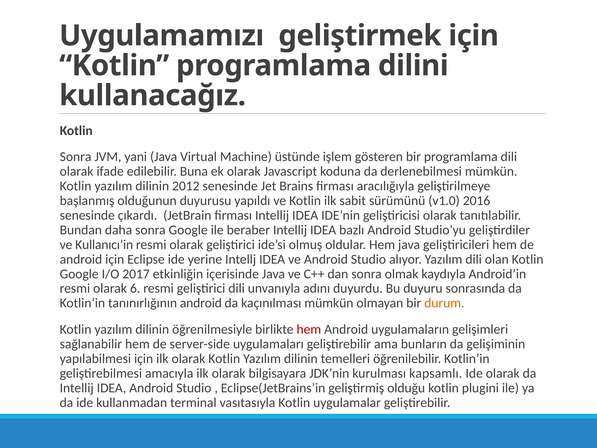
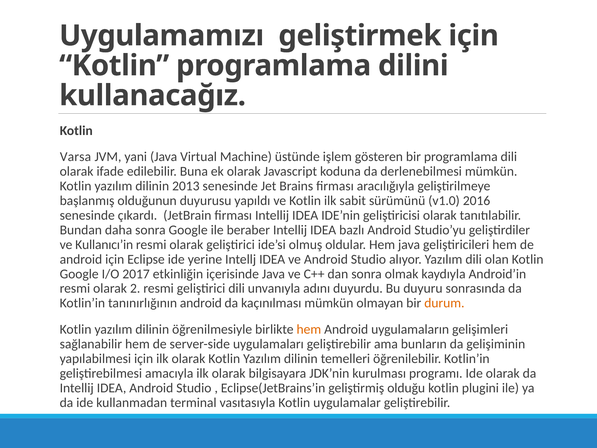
Sonra at (76, 157): Sonra -> Varsa
2012: 2012 -> 2013
6: 6 -> 2
hem at (309, 329) colour: red -> orange
kapsamlı: kapsamlı -> programı
